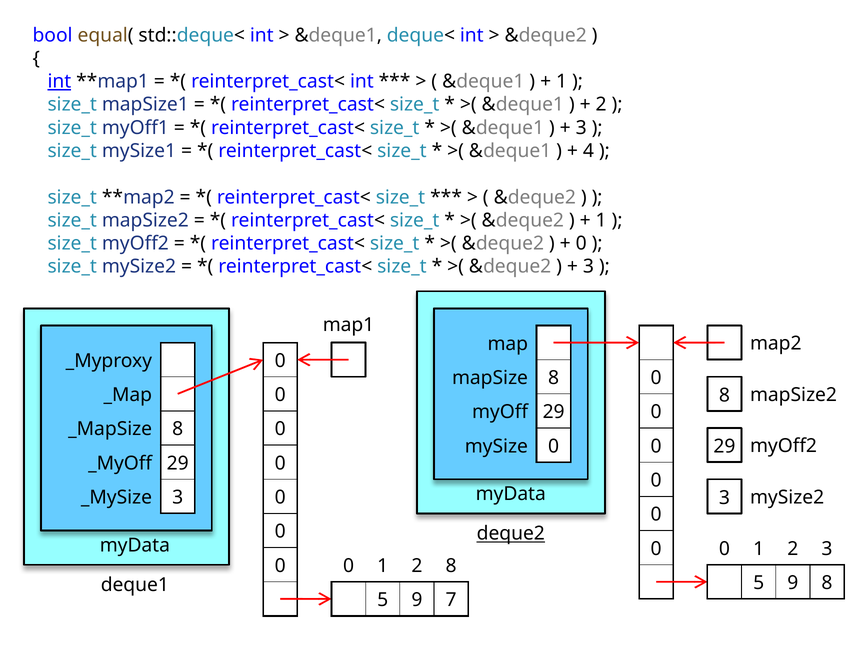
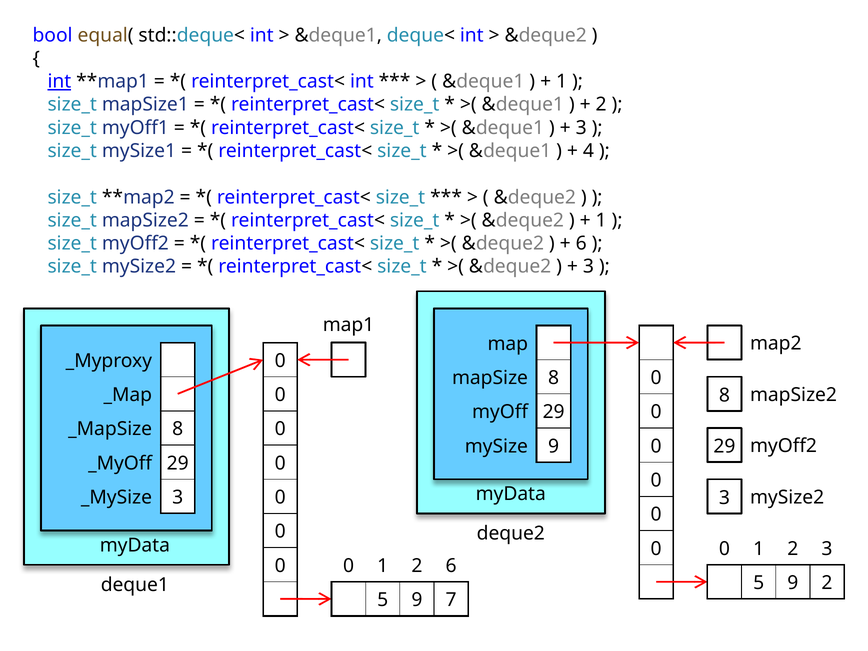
0 at (581, 243): 0 -> 6
mySize 0: 0 -> 9
deque2 underline: present -> none
2 8: 8 -> 6
9 8: 8 -> 2
